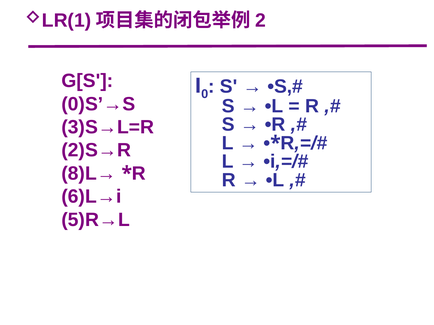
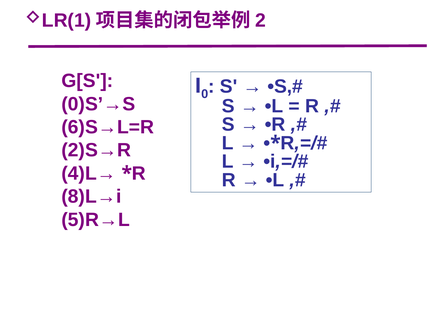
3)S→L=R: 3)S→L=R -> 6)S→L=R
8)L→: 8)L→ -> 4)L→
6)L→i: 6)L→i -> 8)L→i
